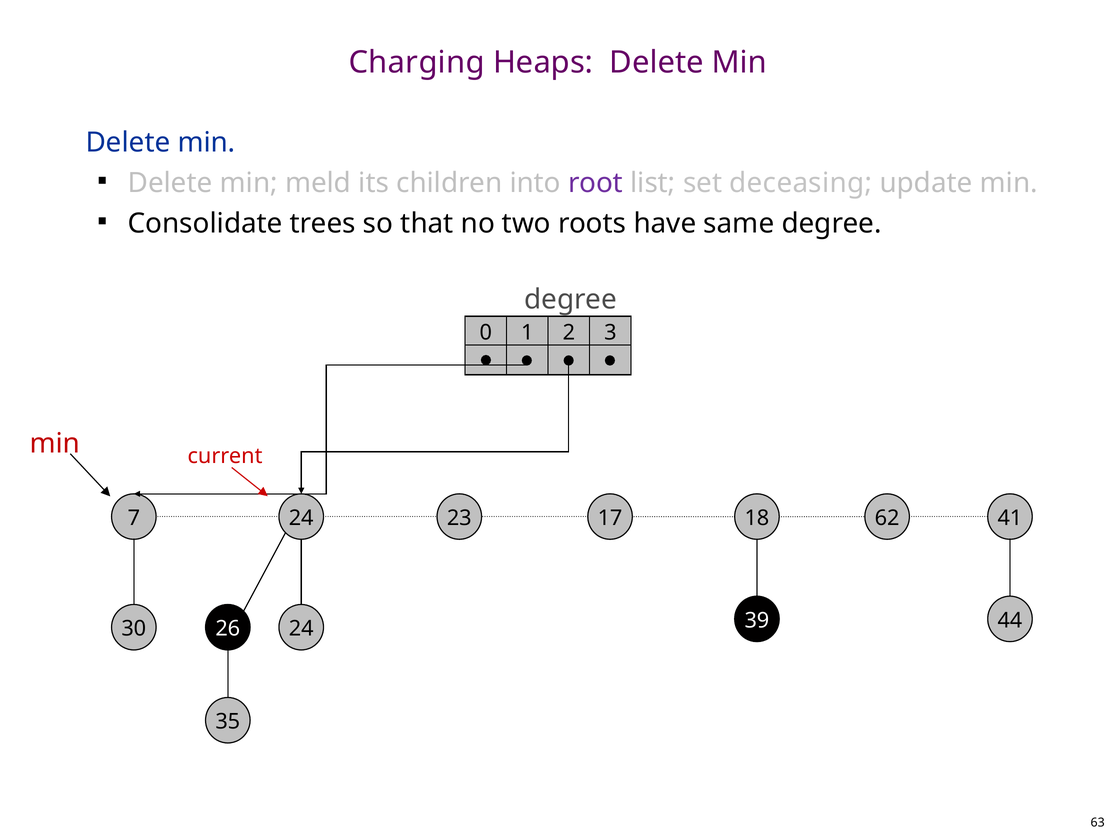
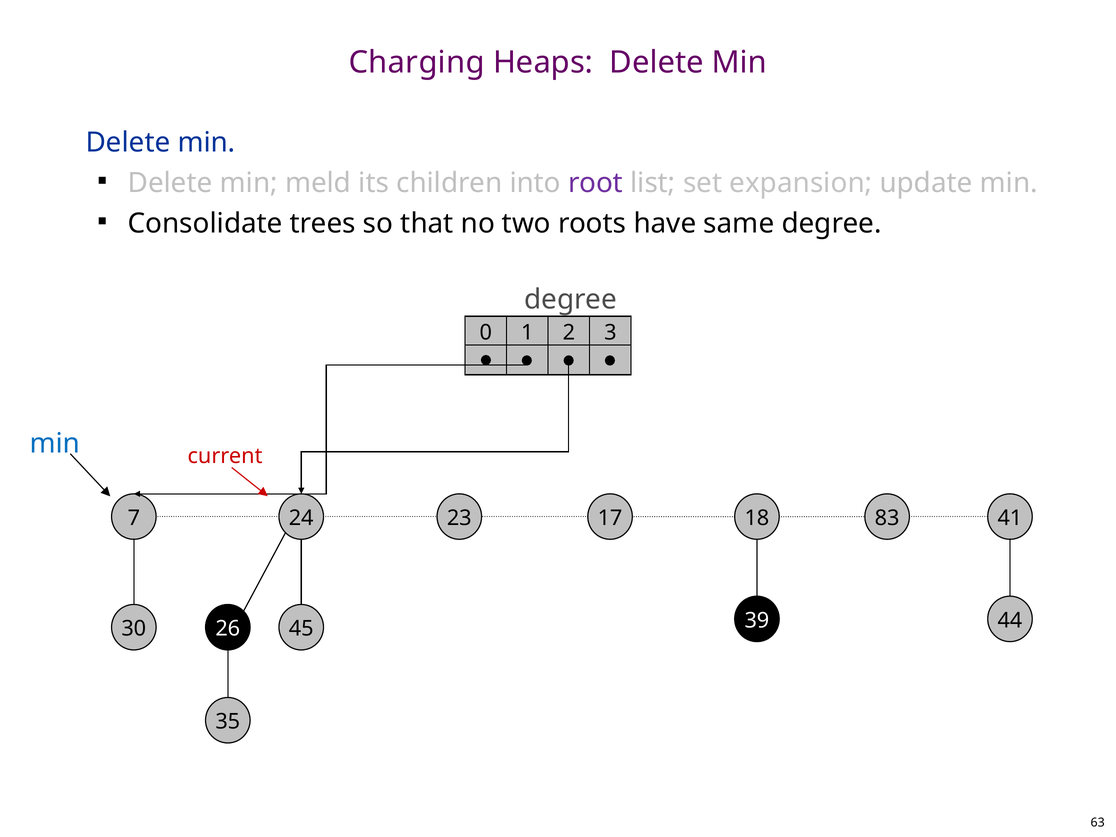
deceasing: deceasing -> expansion
min at (55, 444) colour: red -> blue
62: 62 -> 83
26 24: 24 -> 45
